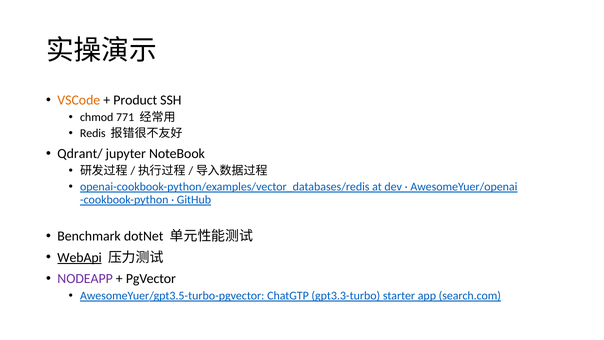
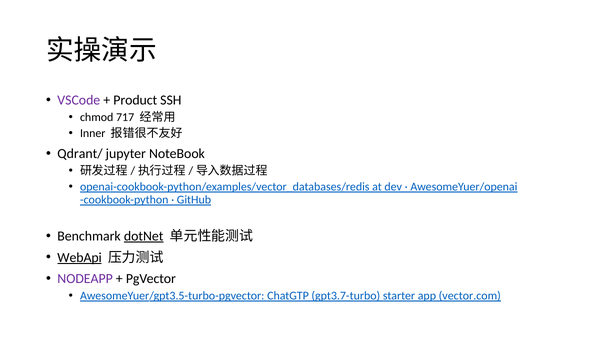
VSCode colour: orange -> purple
771: 771 -> 717
Redis: Redis -> Inner
dotNet underline: none -> present
gpt3.3-turbo: gpt3.3-turbo -> gpt3.7-turbo
search.com: search.com -> vector.com
